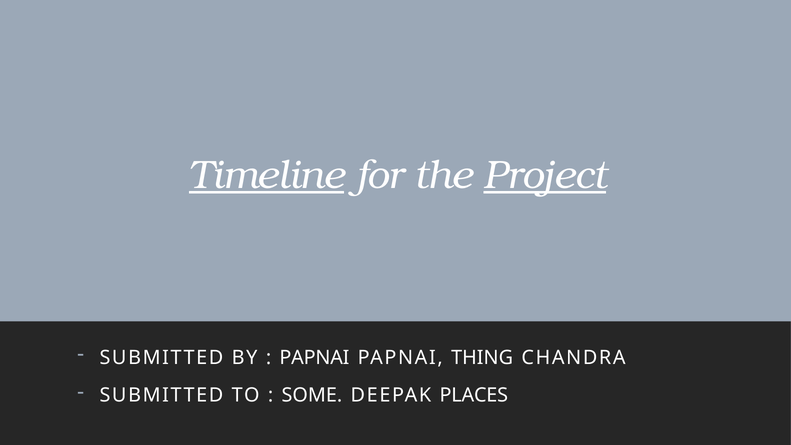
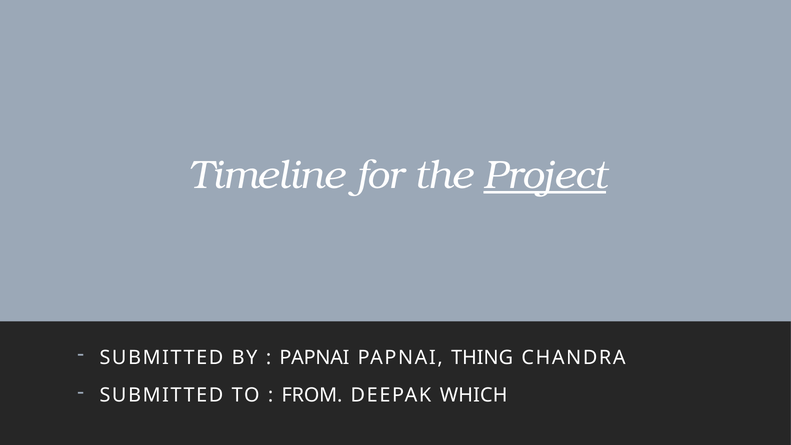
Timeline underline: present -> none
SOME: SOME -> FROM
PLACES: PLACES -> WHICH
